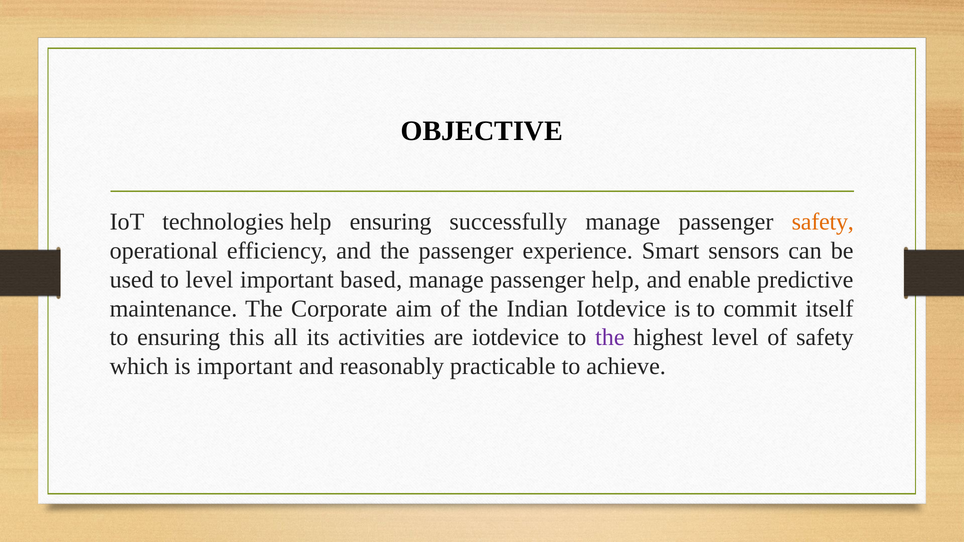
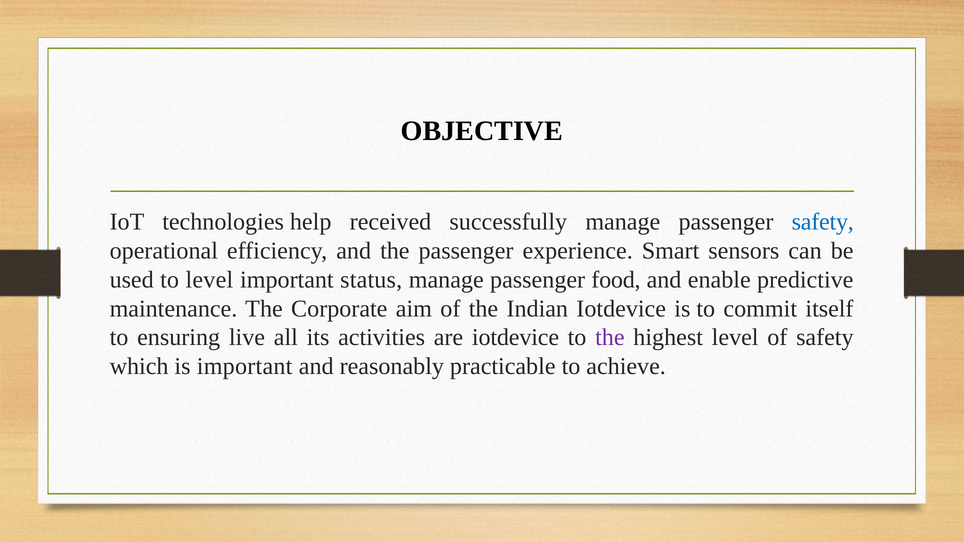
help ensuring: ensuring -> received
safety at (823, 222) colour: orange -> blue
based: based -> status
passenger help: help -> food
this: this -> live
